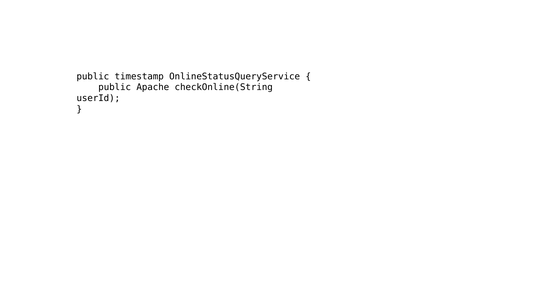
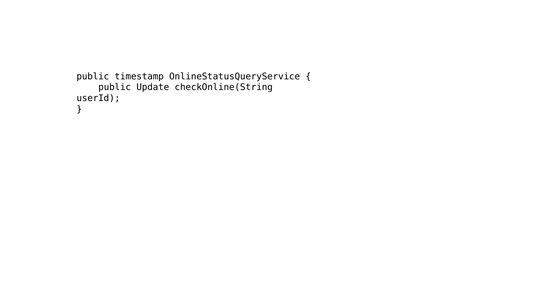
Apache: Apache -> Update
